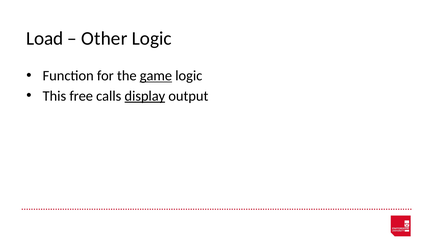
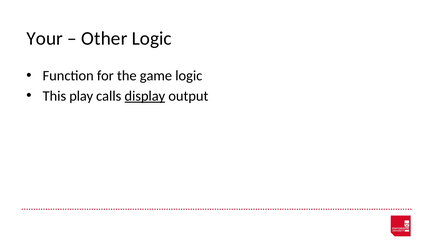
Load: Load -> Your
game underline: present -> none
free: free -> play
